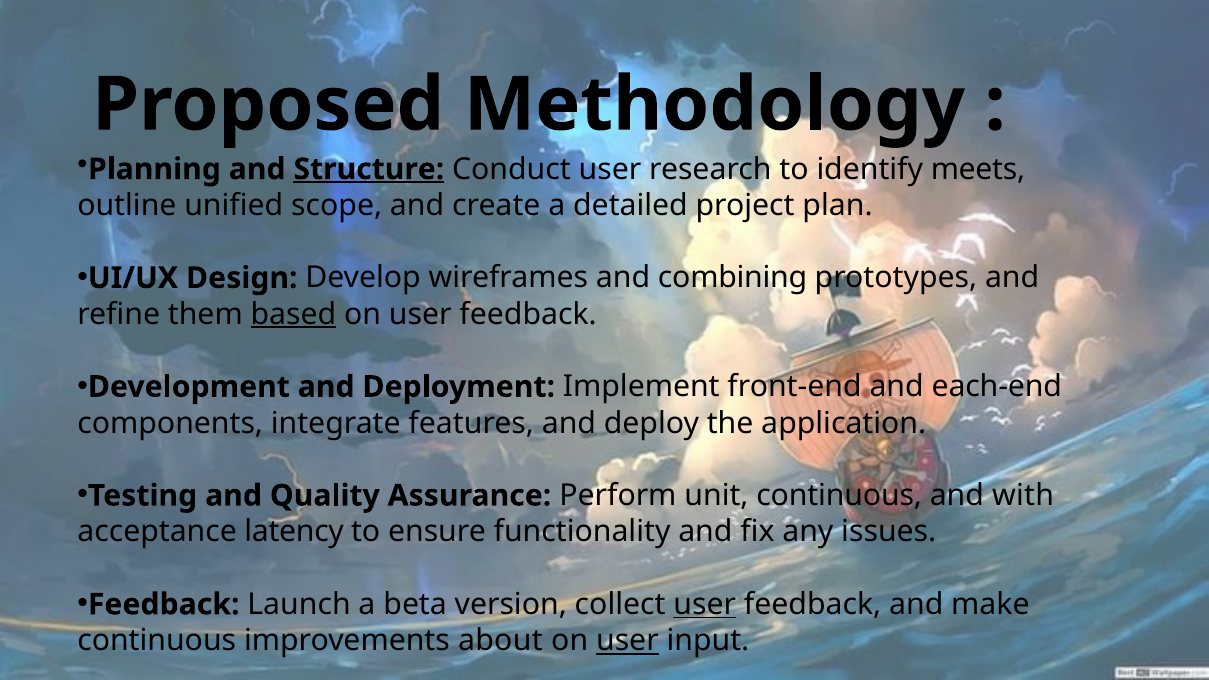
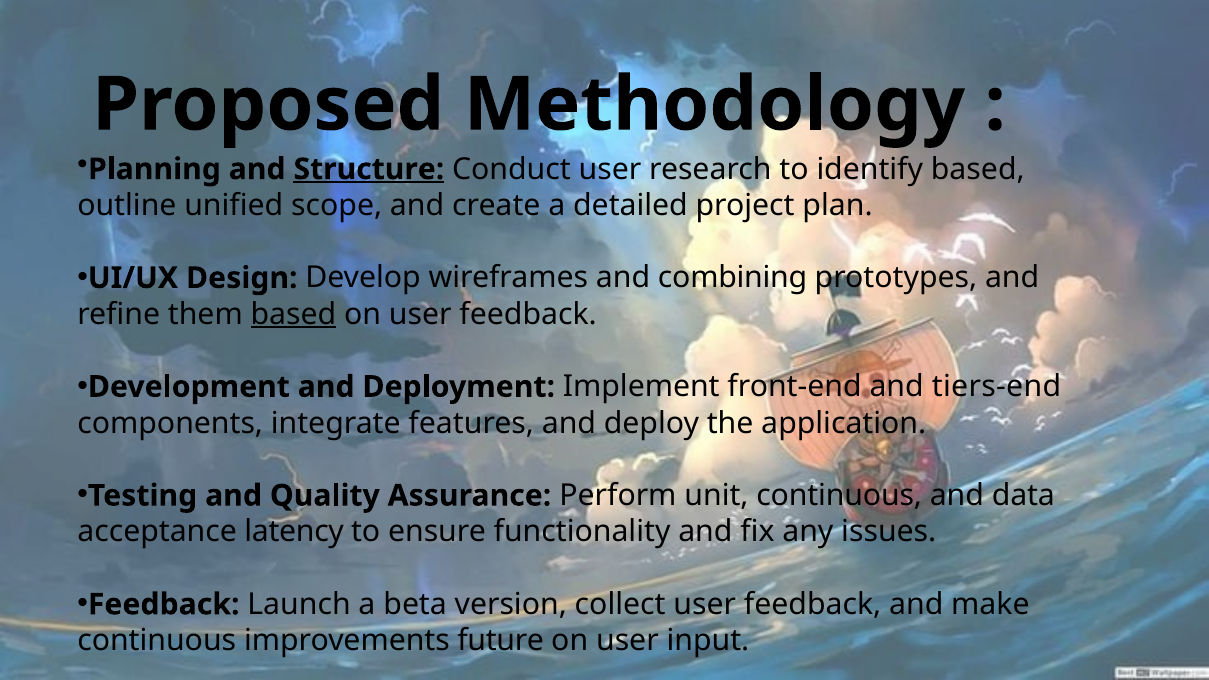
identify meets: meets -> based
each-end: each-end -> tiers-end
with: with -> data
user at (705, 604) underline: present -> none
about: about -> future
user at (627, 641) underline: present -> none
